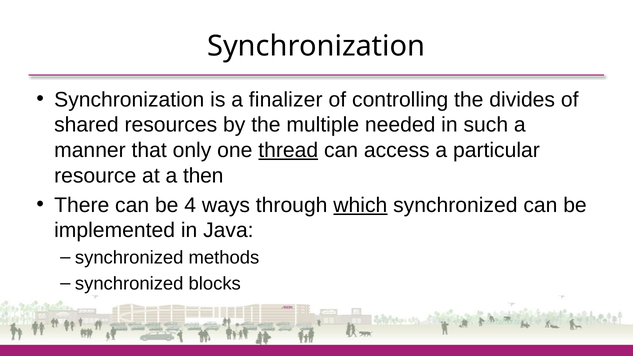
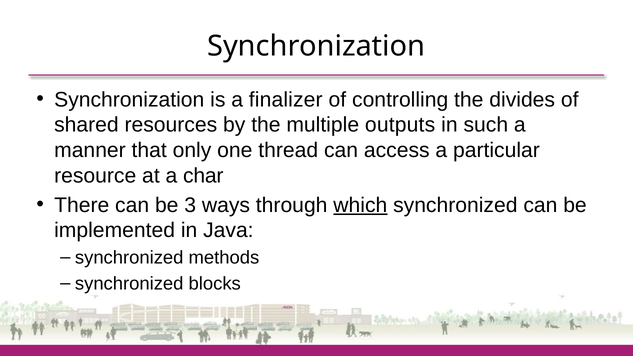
needed: needed -> outputs
thread underline: present -> none
then: then -> char
4: 4 -> 3
